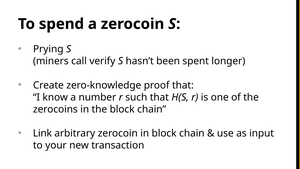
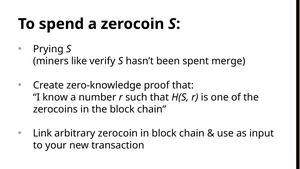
call: call -> like
longer: longer -> merge
